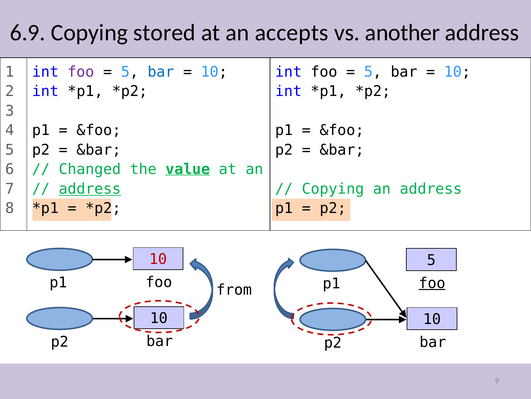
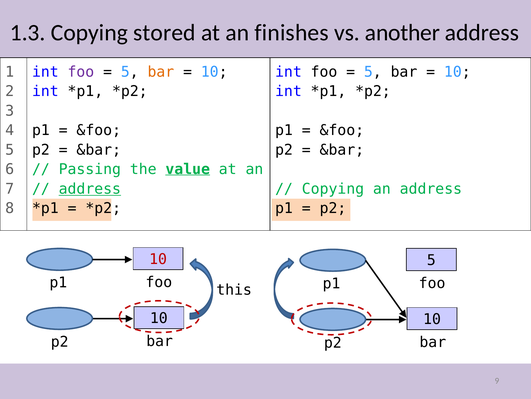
6.9: 6.9 -> 1.3
accepts: accepts -> finishes
bar at (161, 72) colour: blue -> orange
Changed: Changed -> Passing
foo at (432, 283) underline: present -> none
from: from -> this
